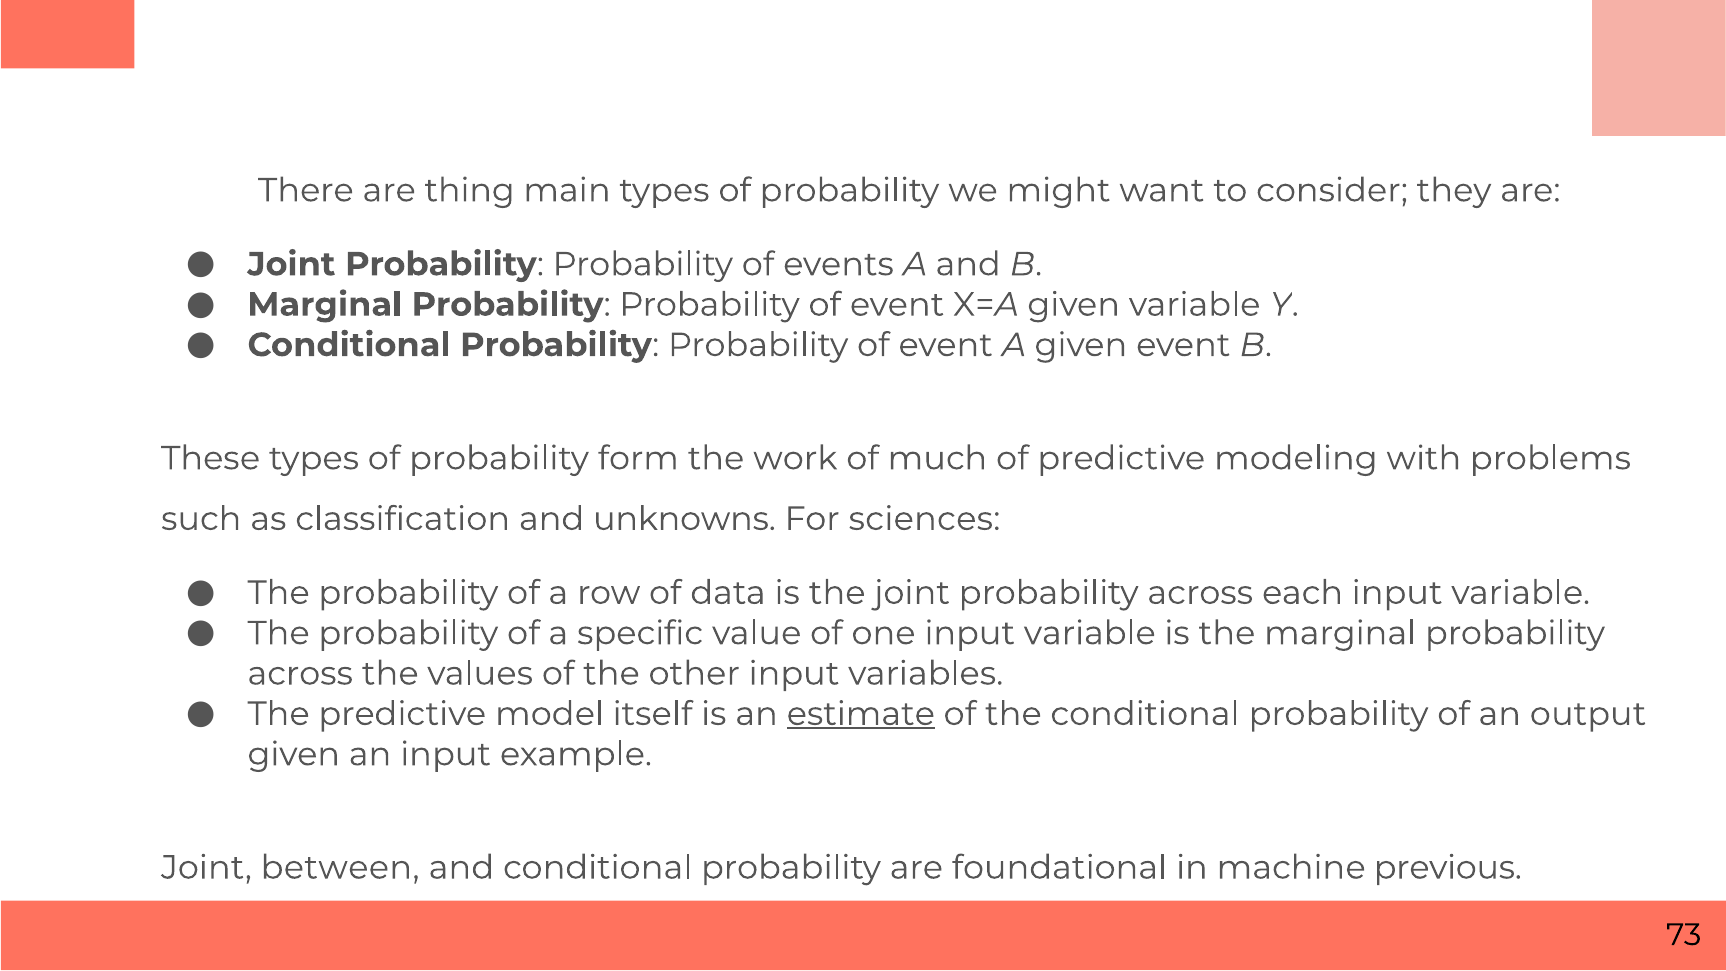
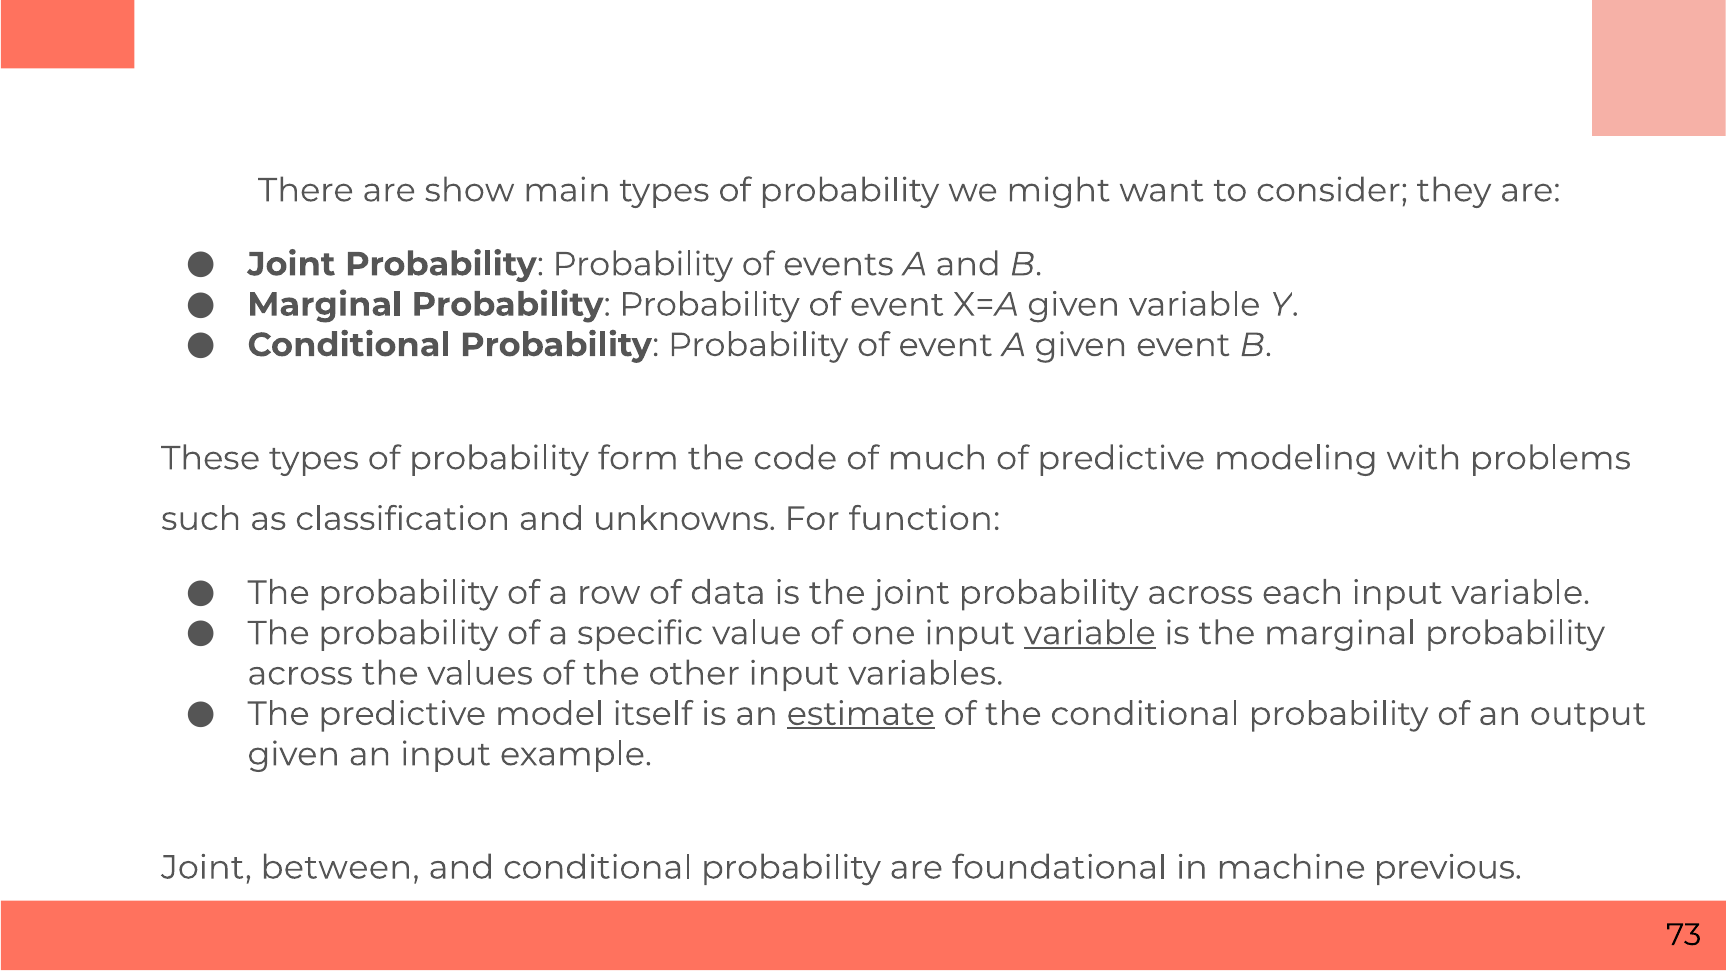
thing: thing -> show
work: work -> code
sciences: sciences -> function
variable at (1090, 633) underline: none -> present
